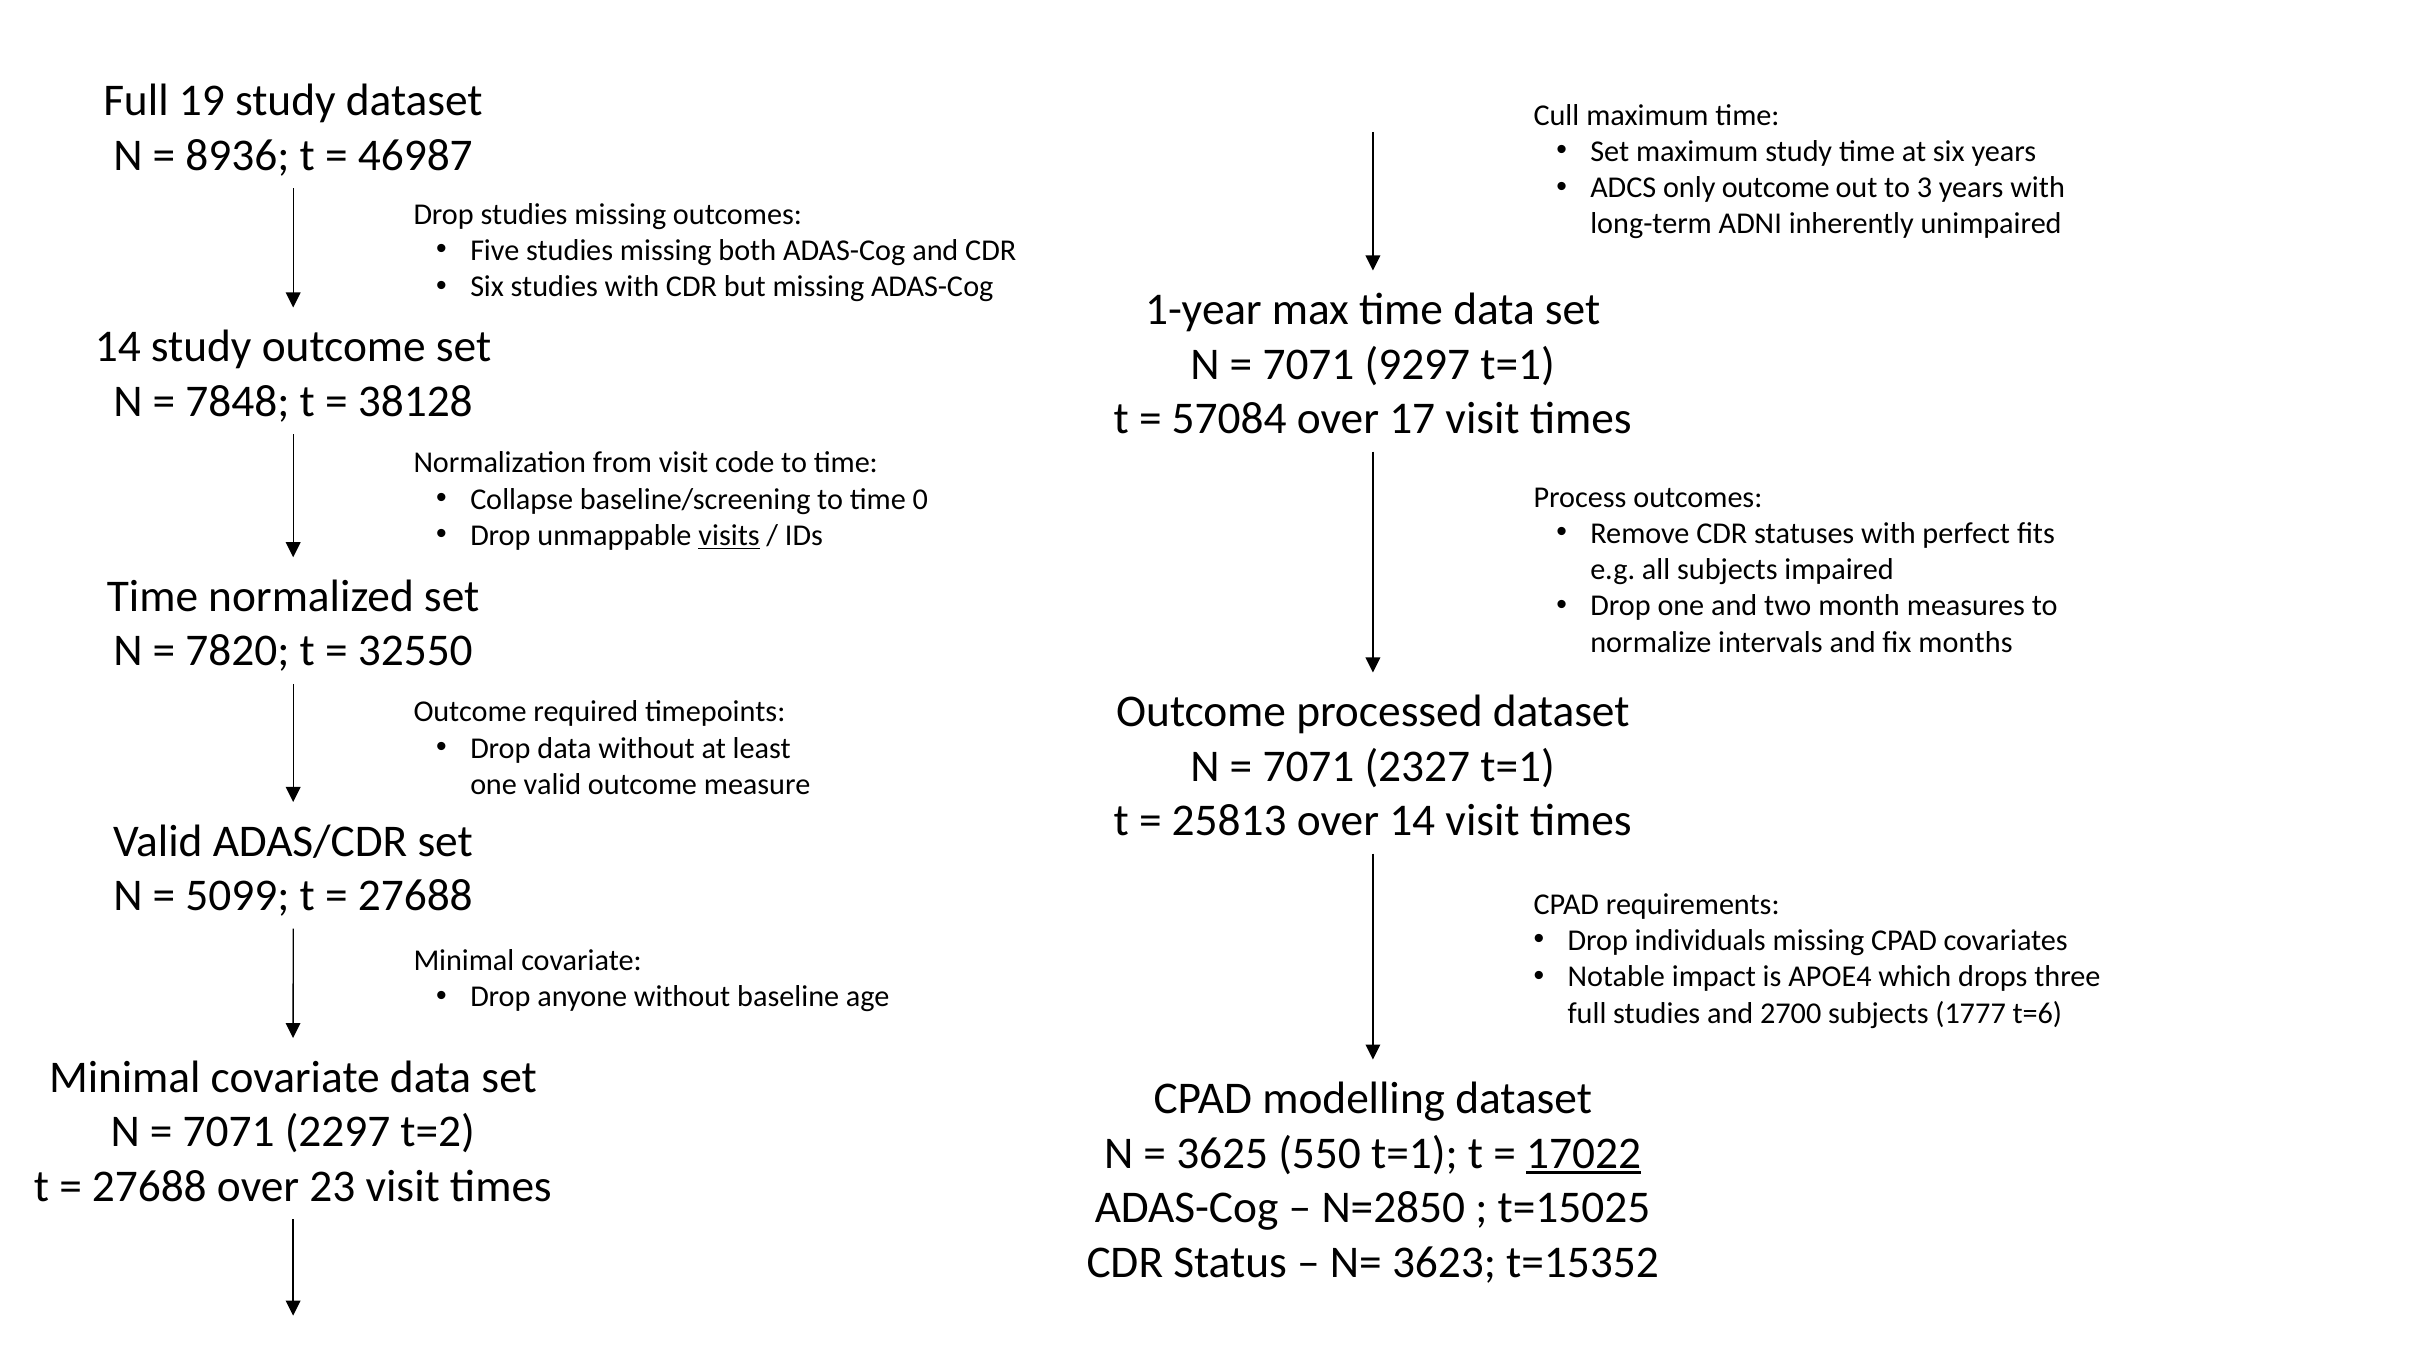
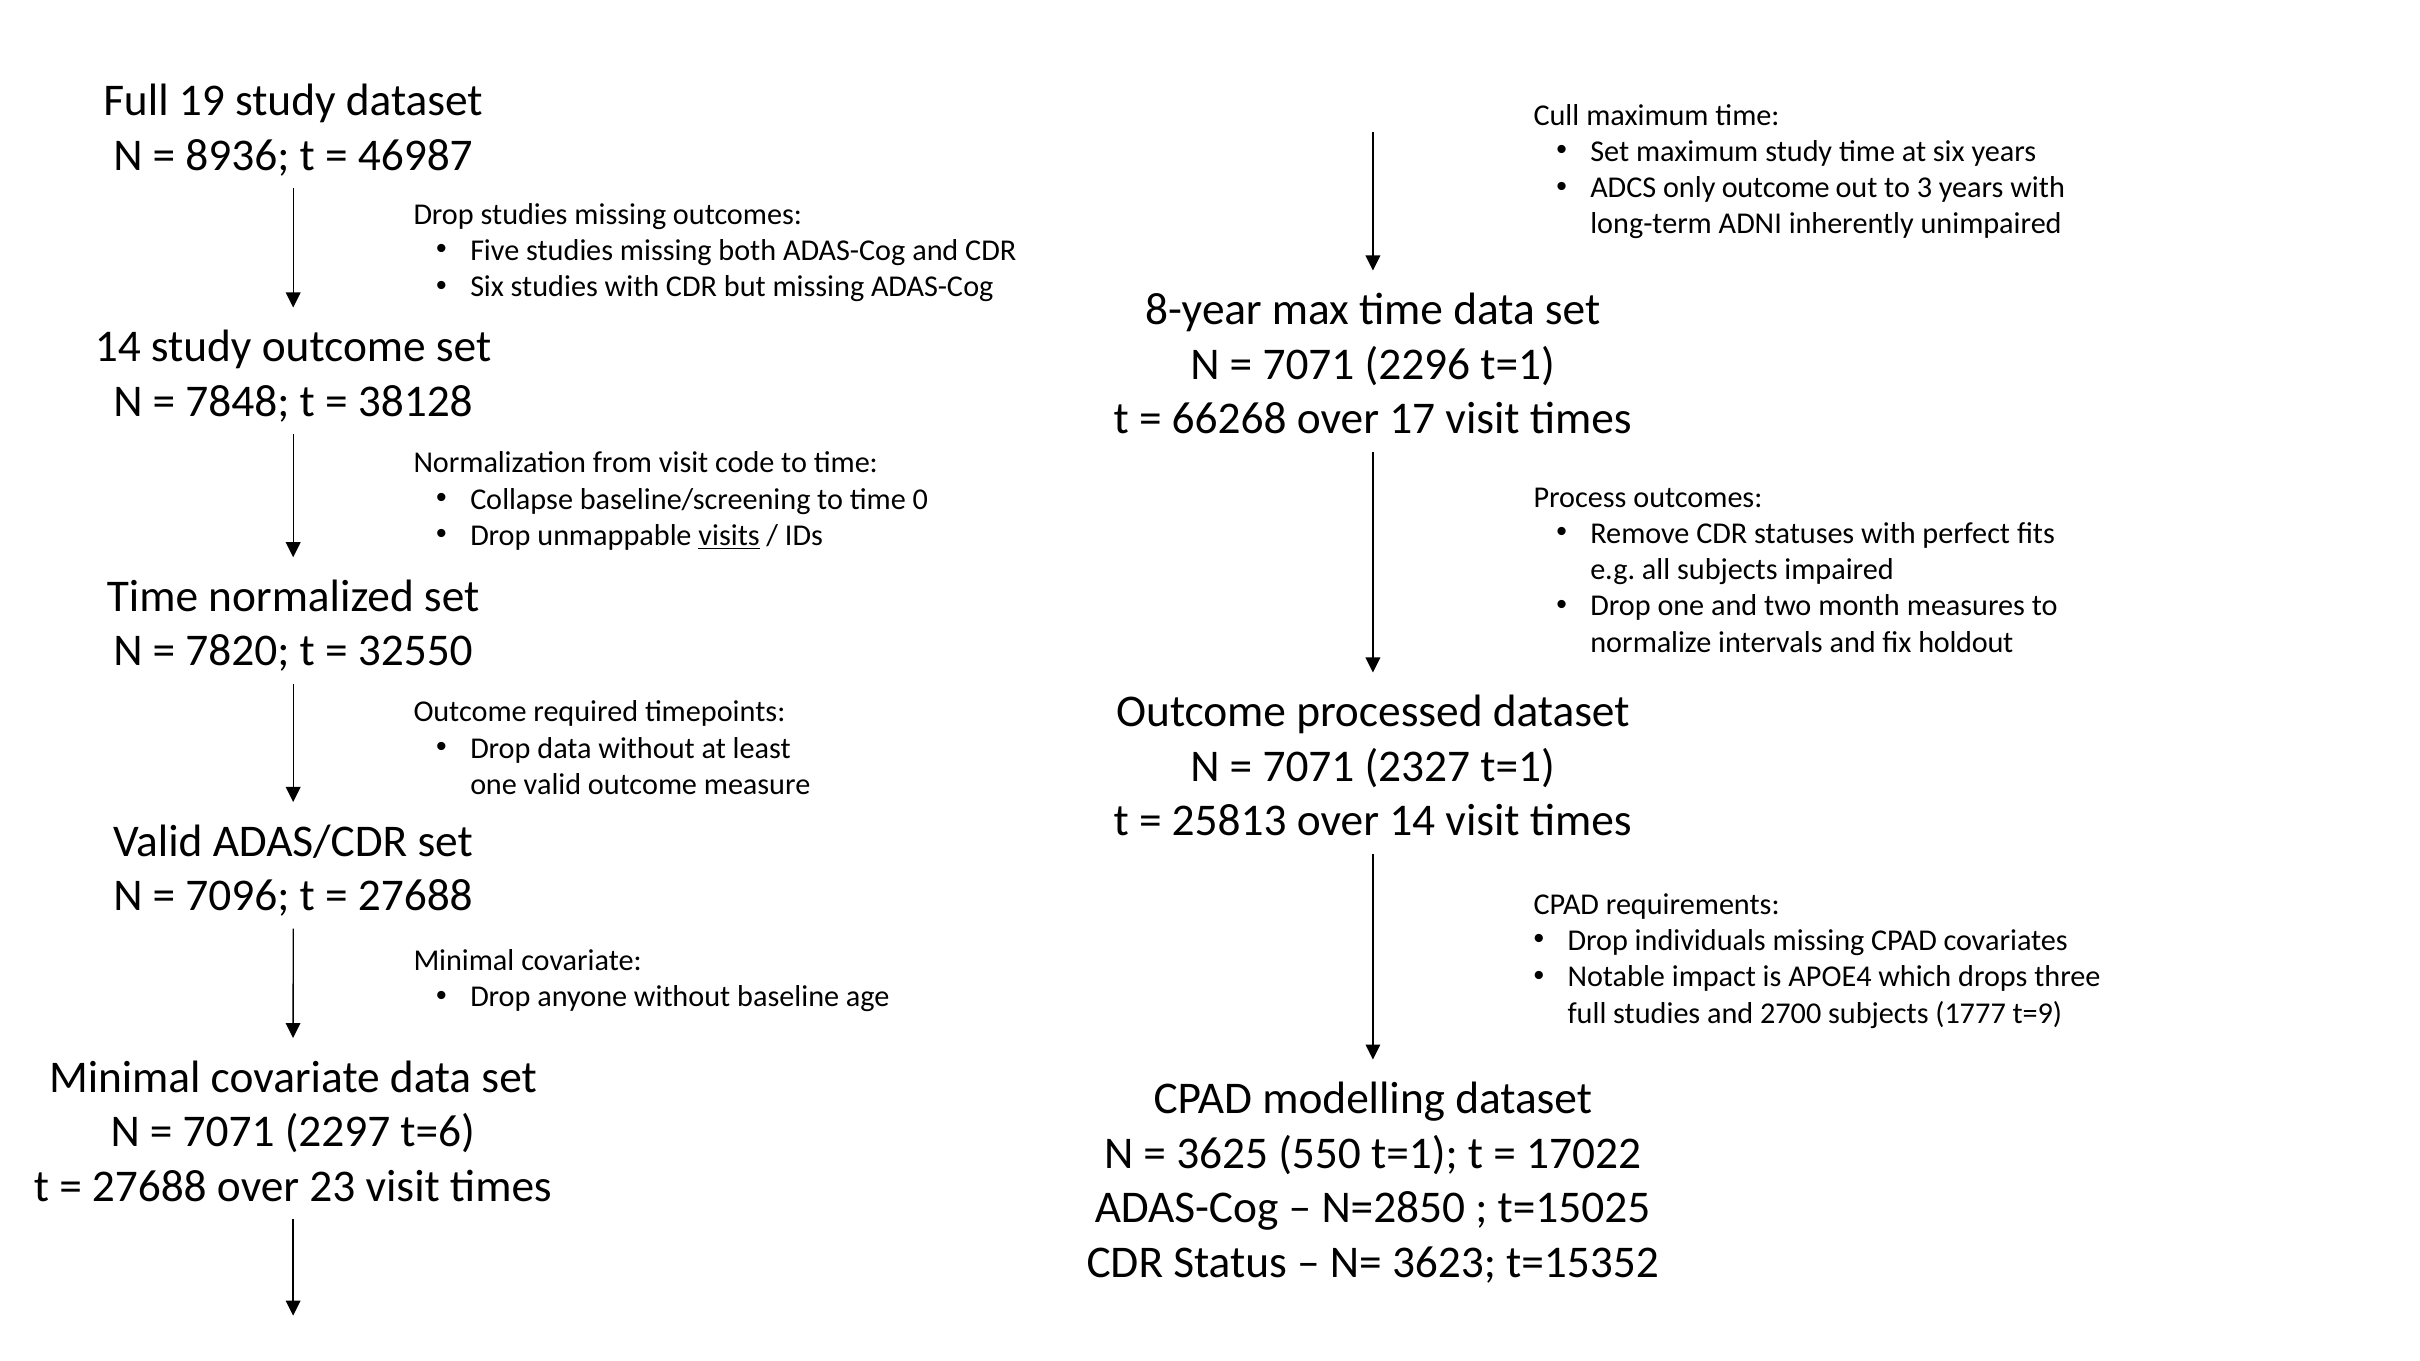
1-year: 1-year -> 8-year
9297: 9297 -> 2296
57084: 57084 -> 66268
months: months -> holdout
5099: 5099 -> 7096
t=6: t=6 -> t=9
t=2: t=2 -> t=6
17022 underline: present -> none
